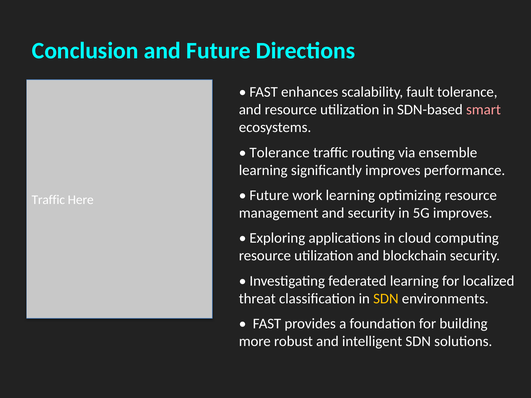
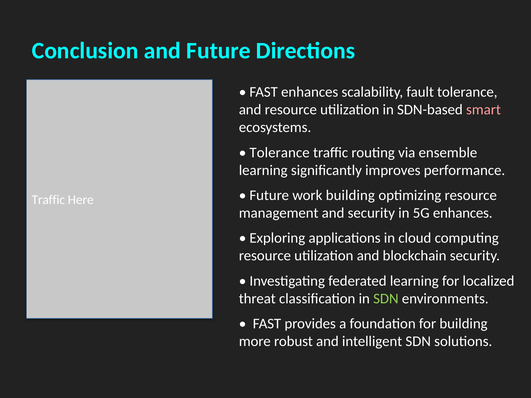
work learning: learning -> building
5G improves: improves -> enhances
SDN at (386, 299) colour: yellow -> light green
